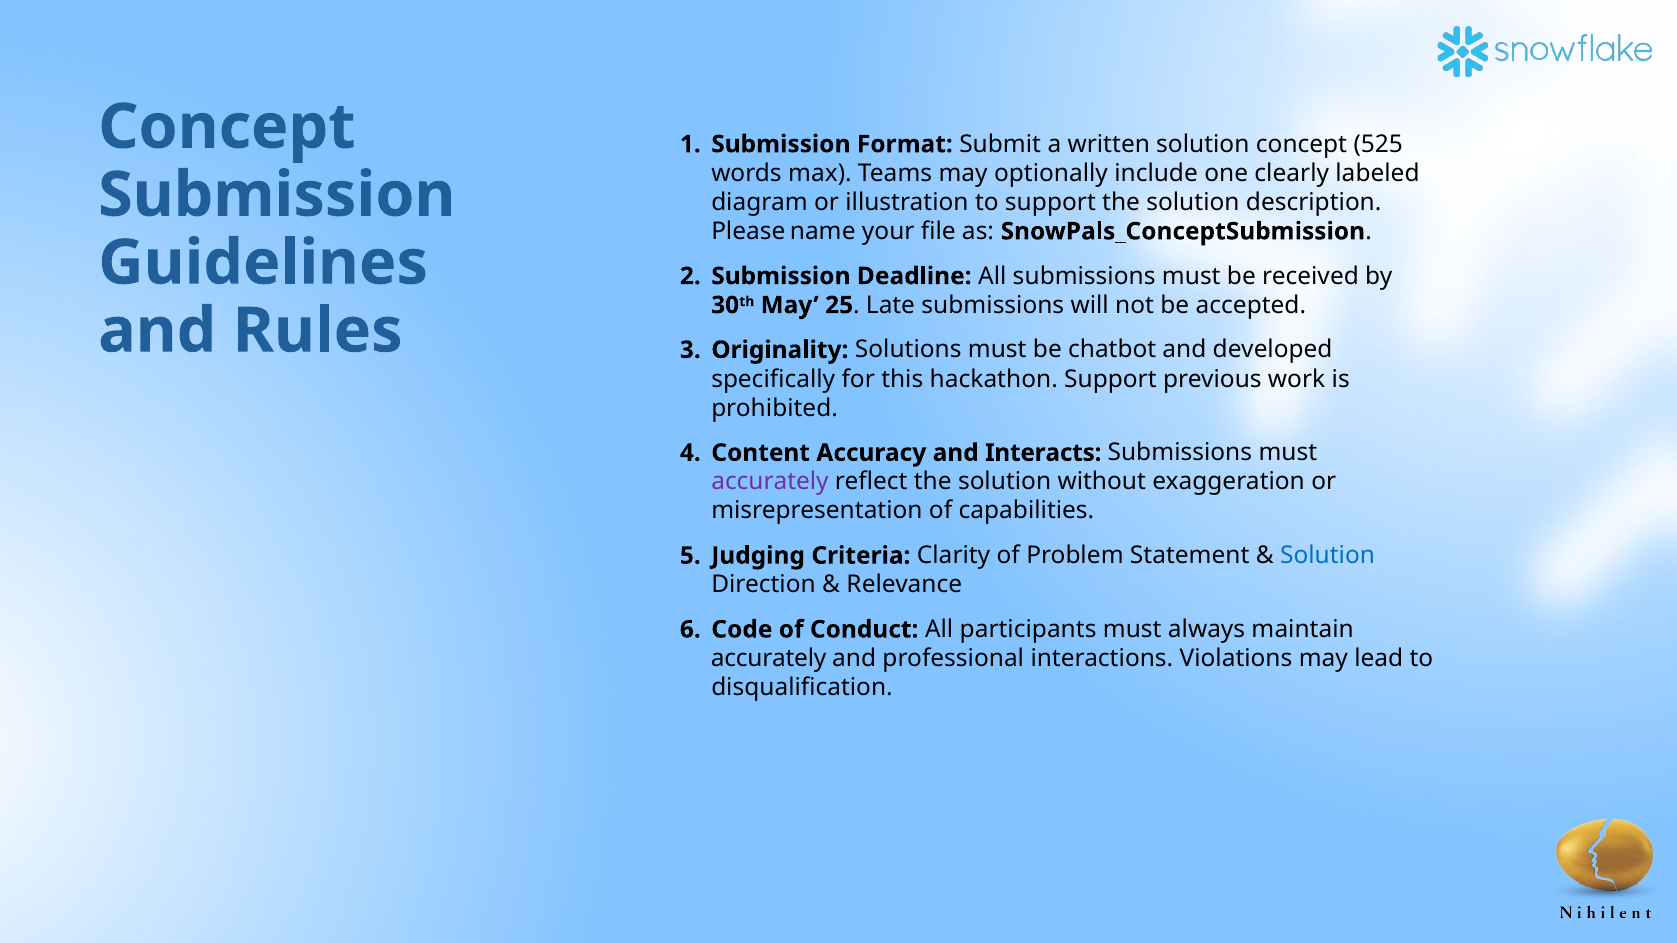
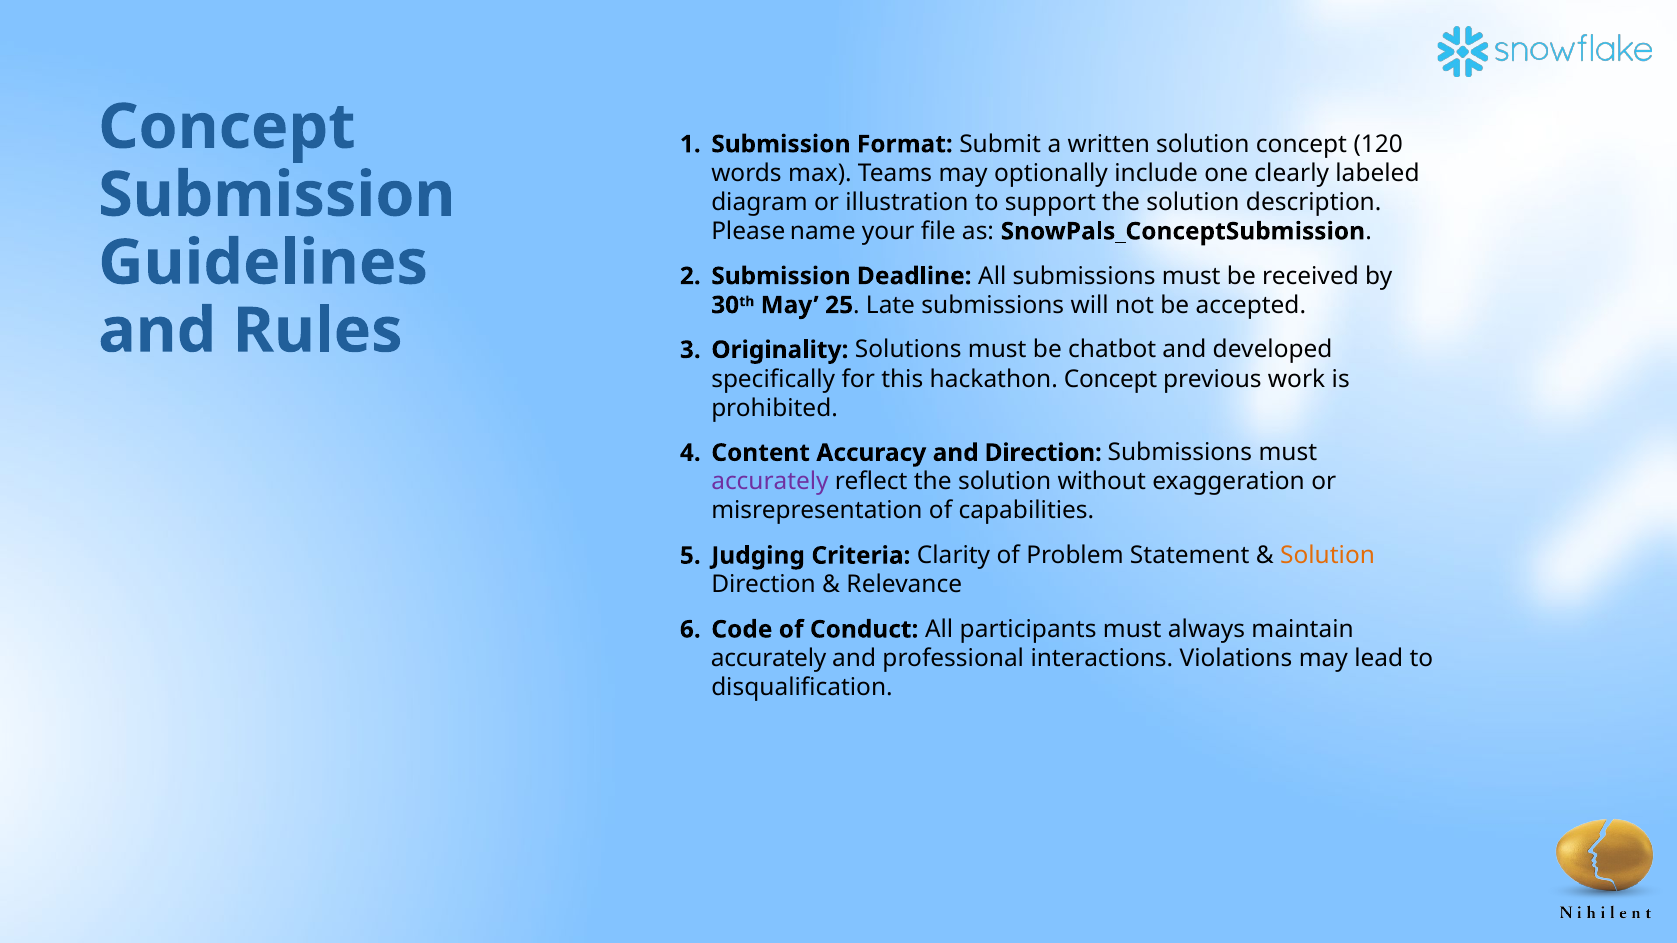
525: 525 -> 120
hackathon Support: Support -> Concept
and Interacts: Interacts -> Direction
Solution at (1328, 556) colour: blue -> orange
